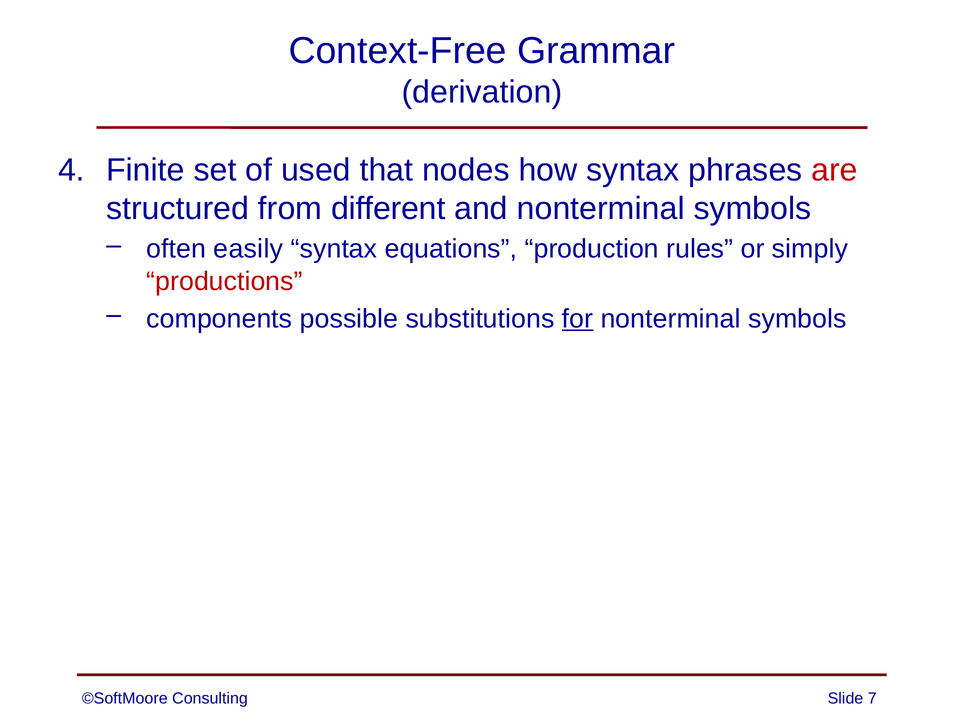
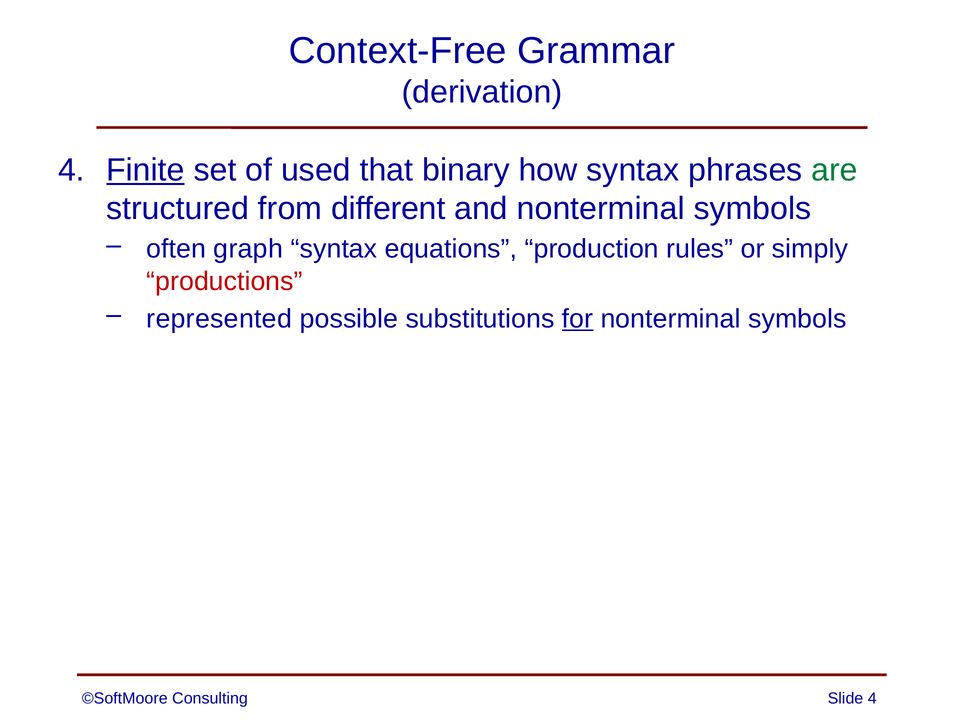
Finite underline: none -> present
nodes: nodes -> binary
are colour: red -> green
easily: easily -> graph
components: components -> represented
Slide 7: 7 -> 4
